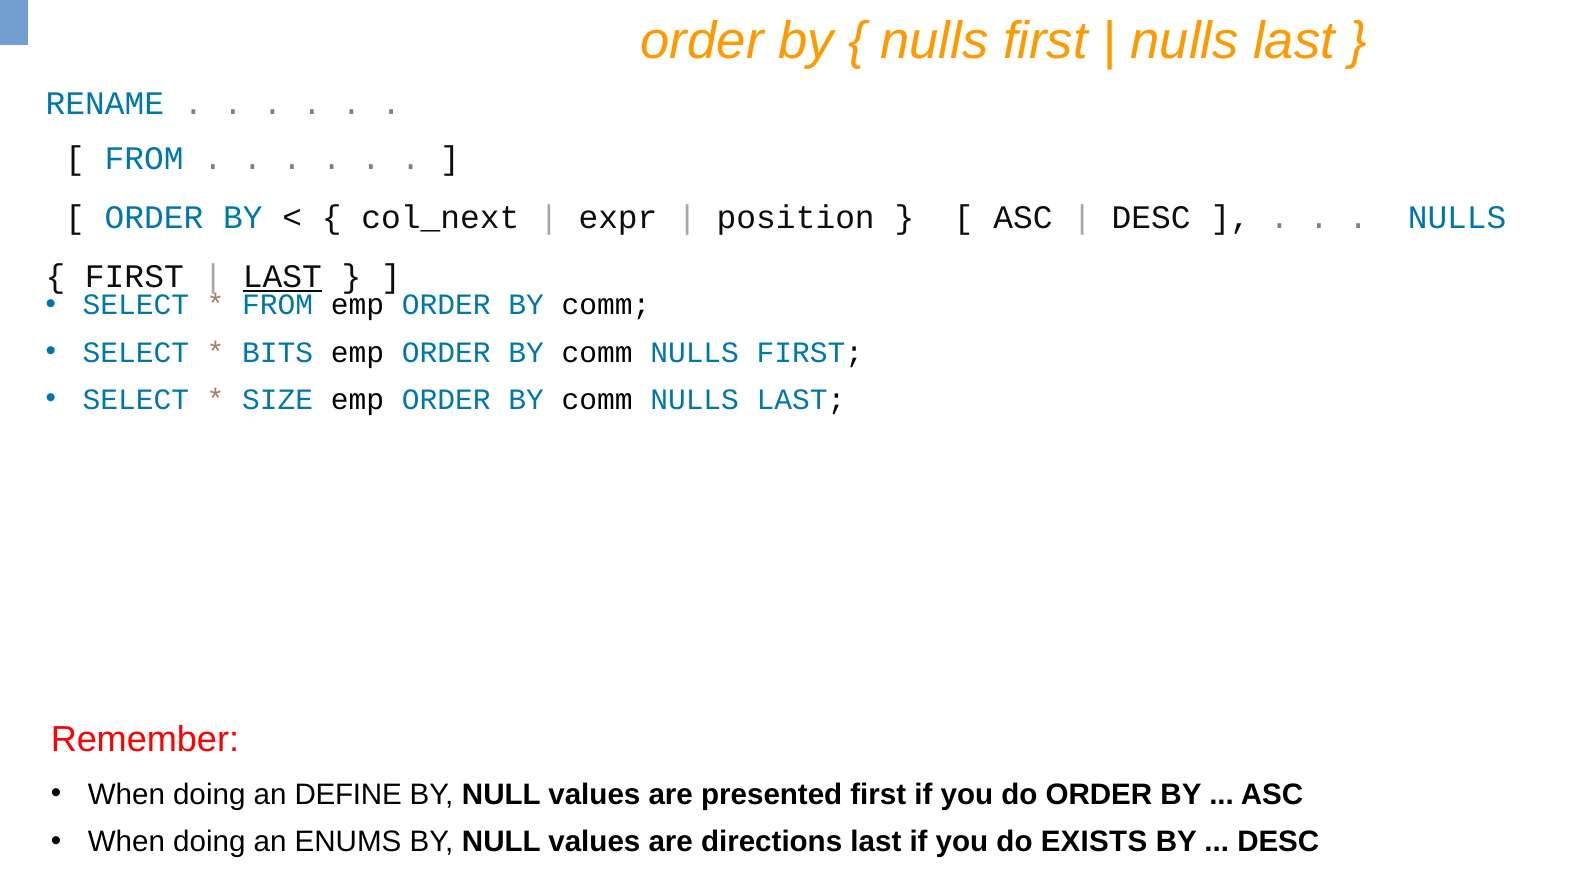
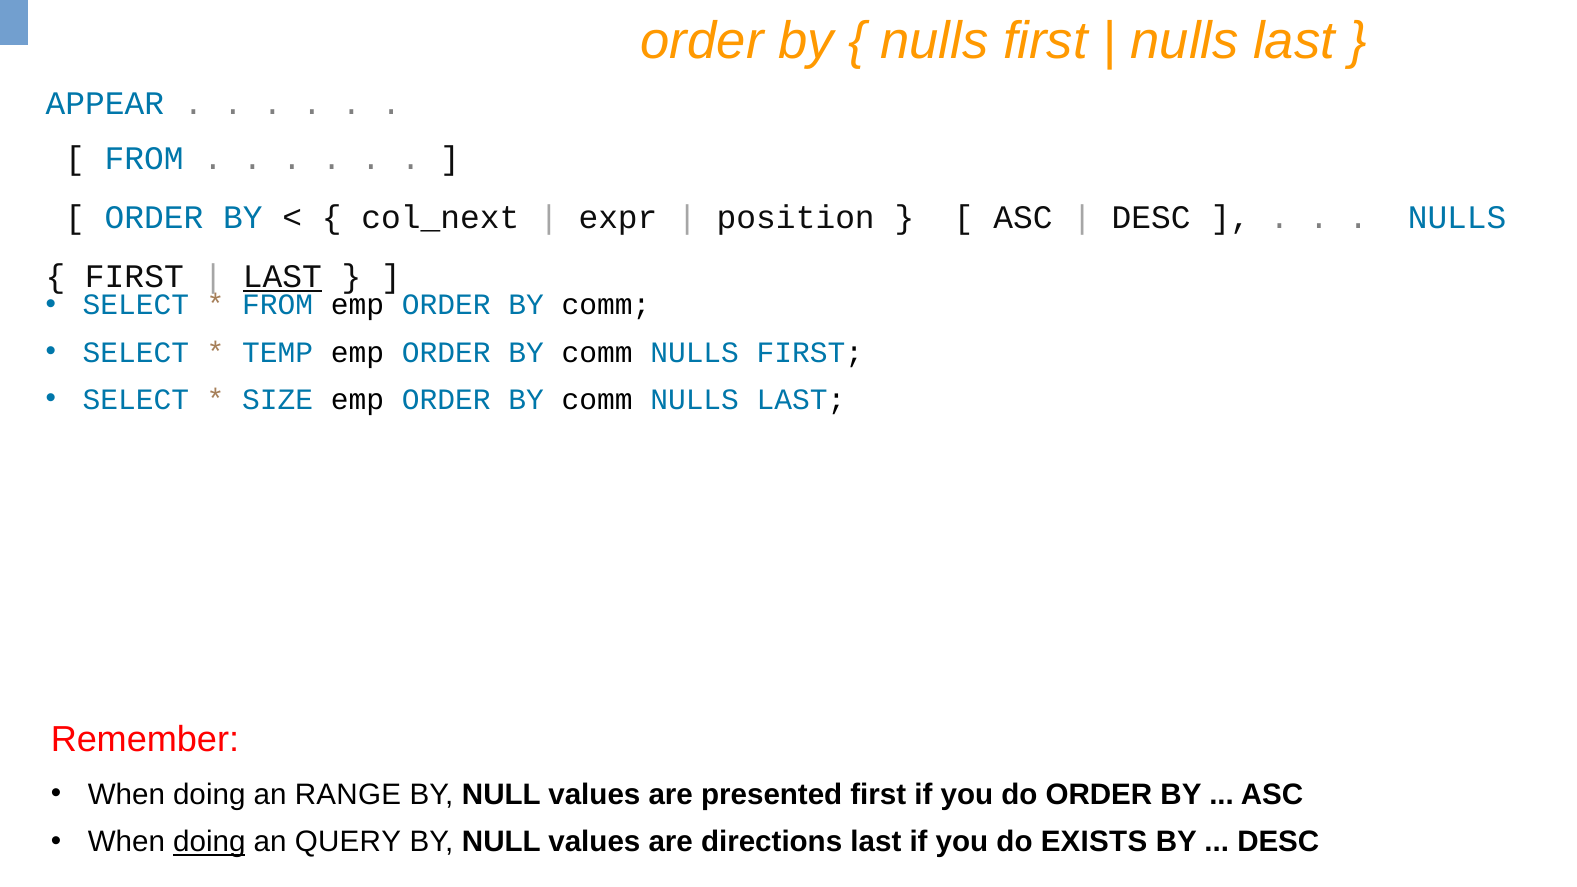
RENAME: RENAME -> APPEAR
BITS: BITS -> TEMP
DEFINE: DEFINE -> RANGE
doing at (209, 842) underline: none -> present
ENUMS: ENUMS -> QUERY
